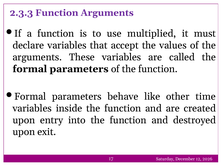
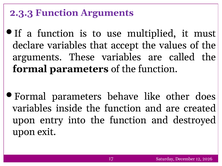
time: time -> does
